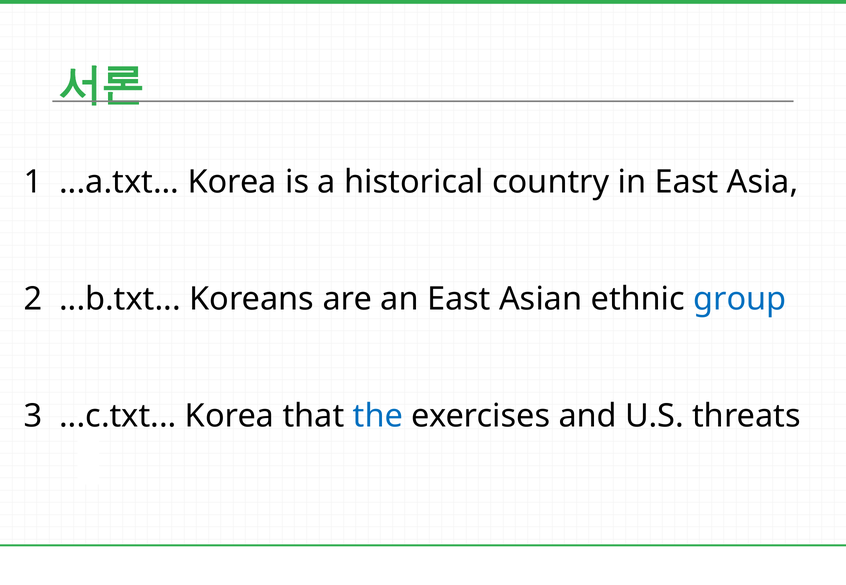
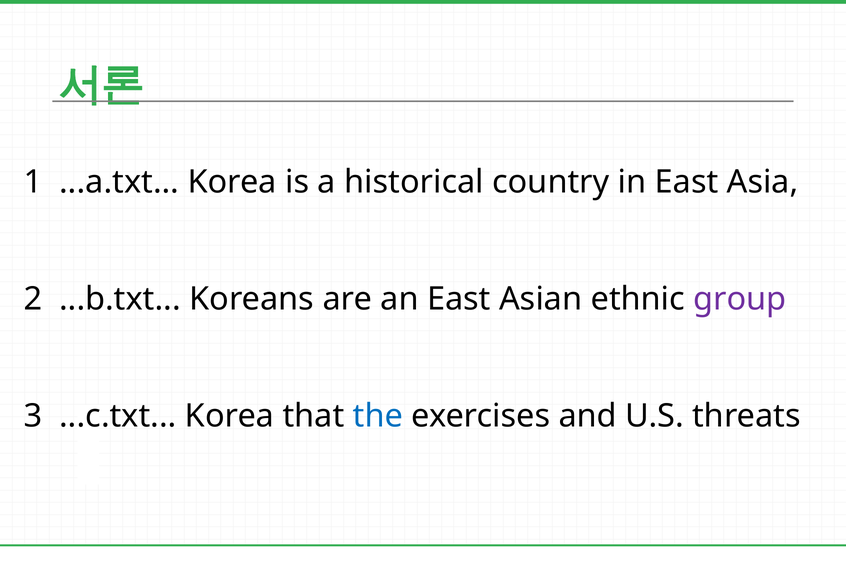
group colour: blue -> purple
